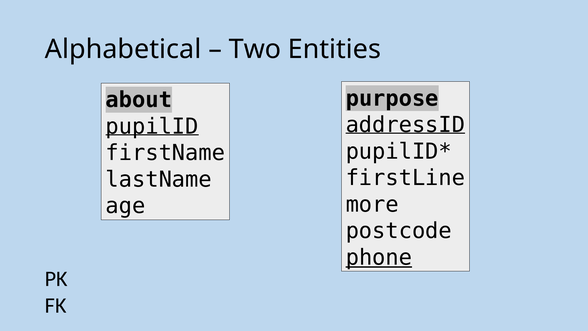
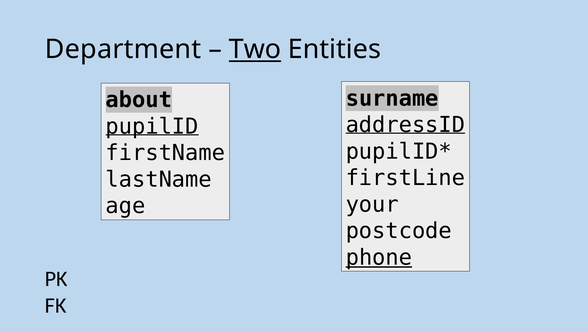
Alphabetical: Alphabetical -> Department
Two underline: none -> present
purpose: purpose -> surname
more: more -> your
